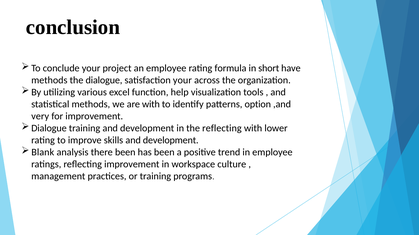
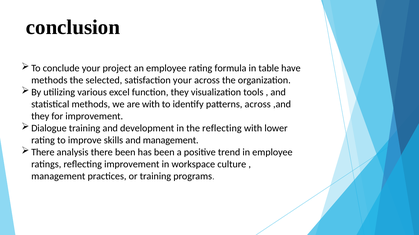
short: short -> table
the dialogue: dialogue -> selected
function help: help -> they
patterns option: option -> across
very at (40, 117): very -> they
skills and development: development -> management
Blank at (43, 153): Blank -> There
